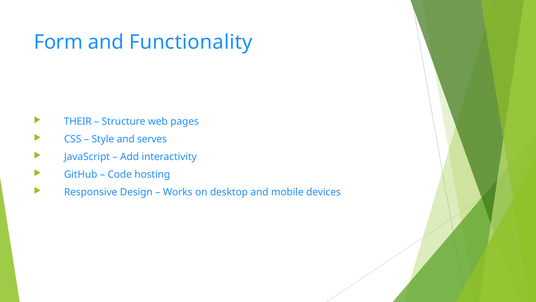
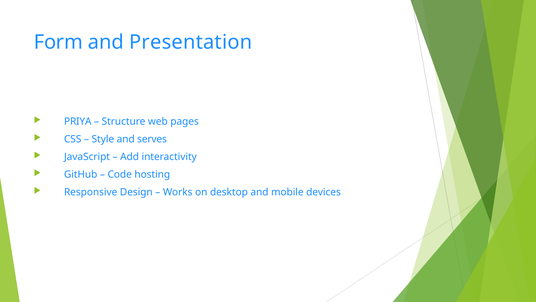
Functionality: Functionality -> Presentation
THEIR: THEIR -> PRIYA
